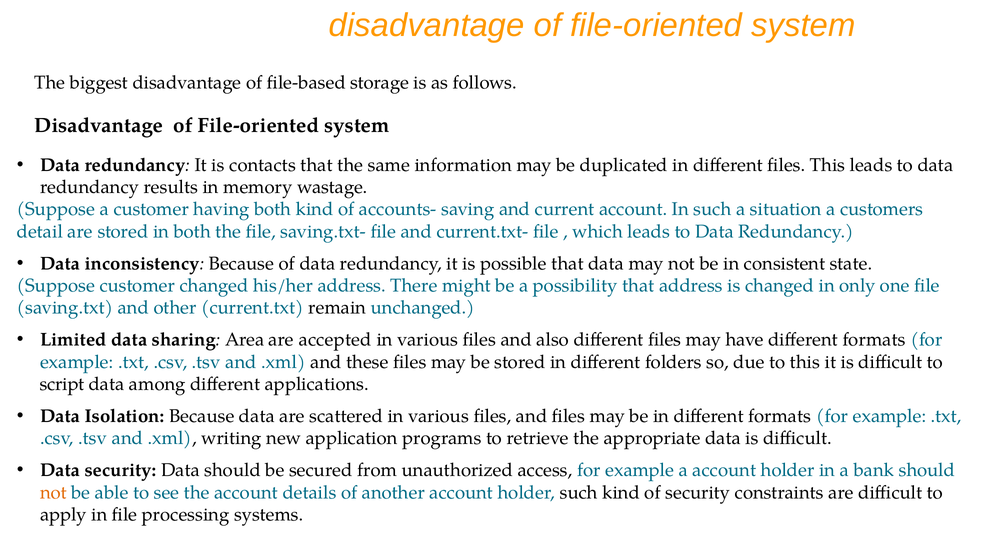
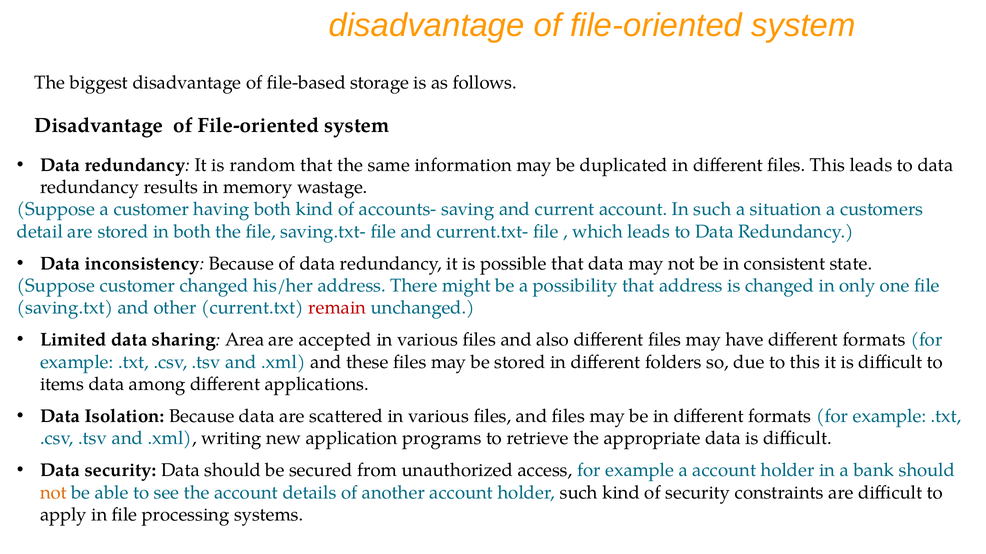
contacts: contacts -> random
remain colour: black -> red
script: script -> items
